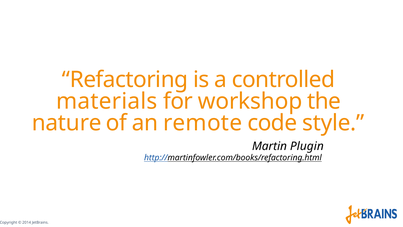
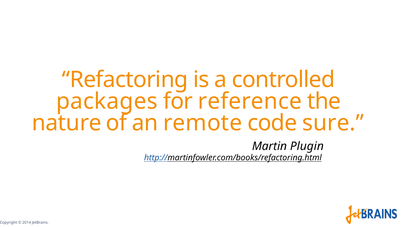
materials: materials -> packages
workshop: workshop -> reference
style: style -> sure
